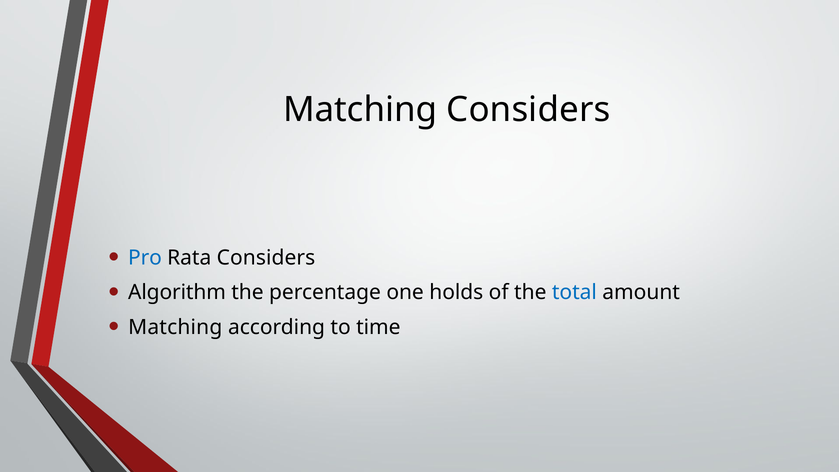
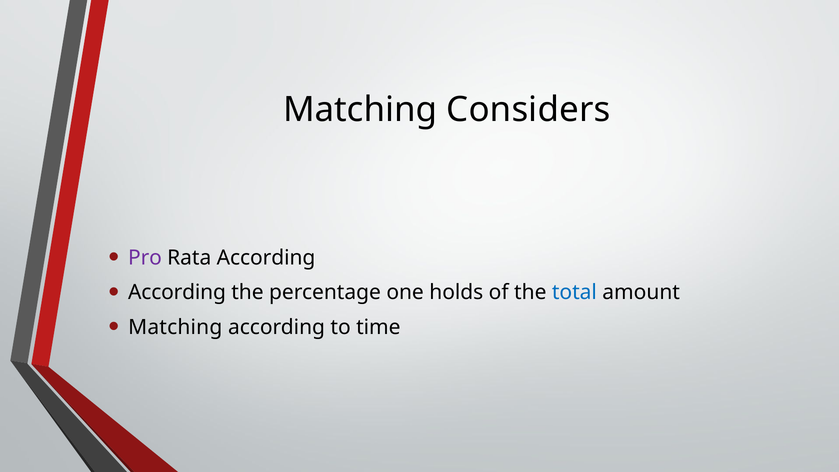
Pro colour: blue -> purple
Rata Considers: Considers -> According
Algorithm at (177, 292): Algorithm -> According
